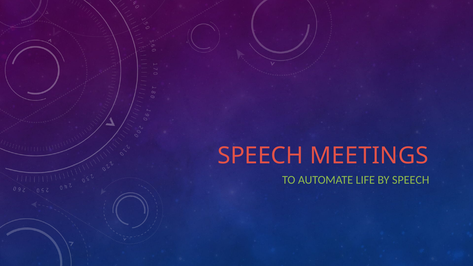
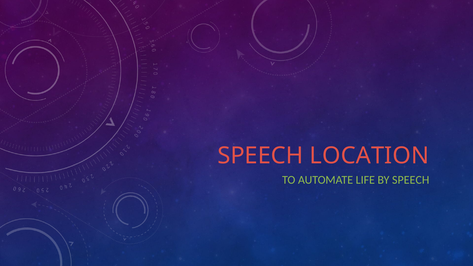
MEETINGS: MEETINGS -> LOCATION
